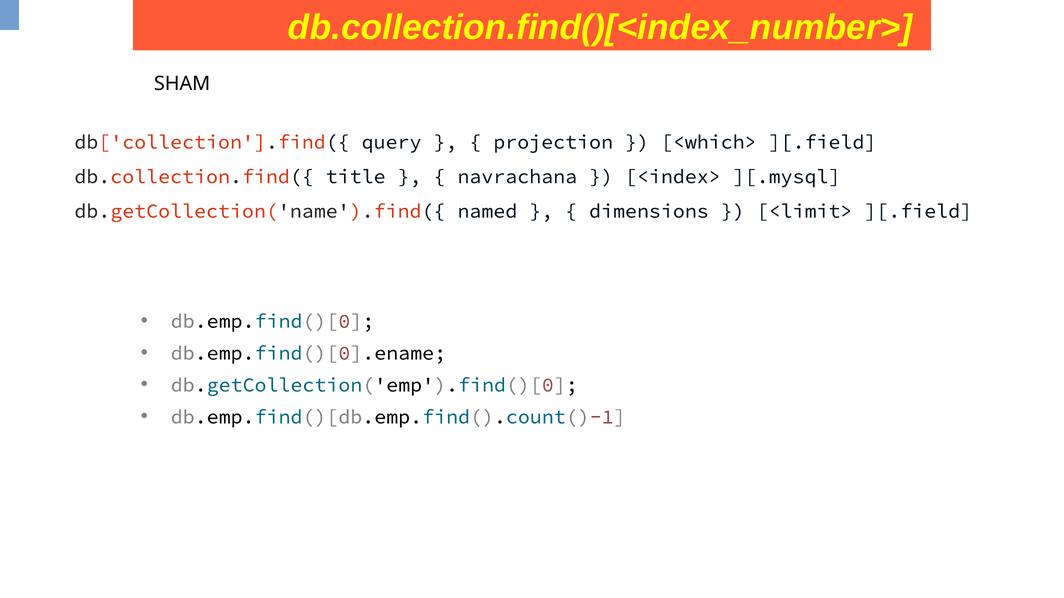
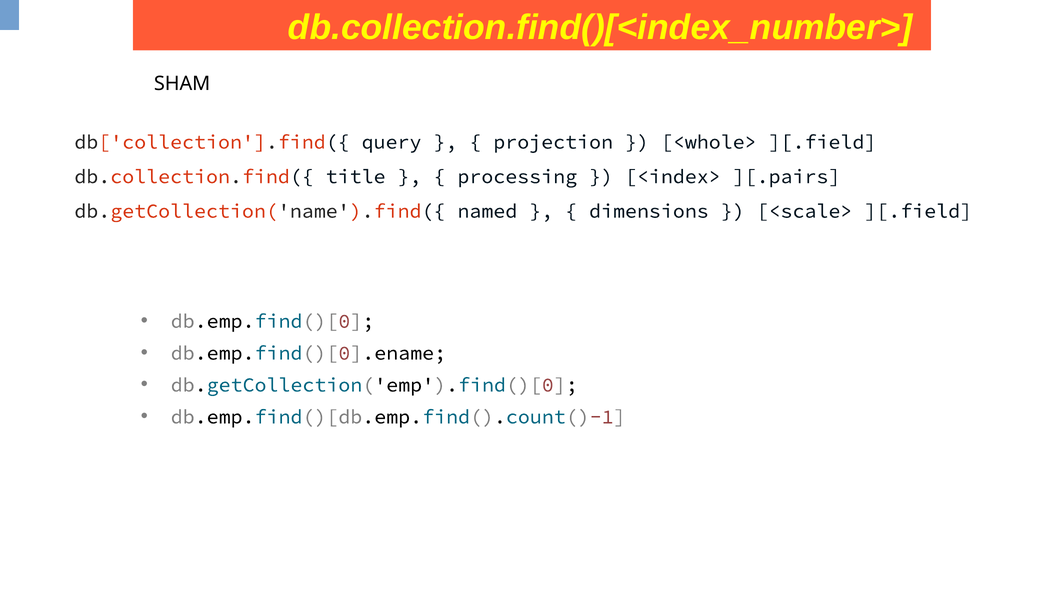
<which>: <which> -> <whole>
navrachana: navrachana -> processing
][.mysql: ][.mysql -> ][.pairs
<limit>: <limit> -> <scale>
